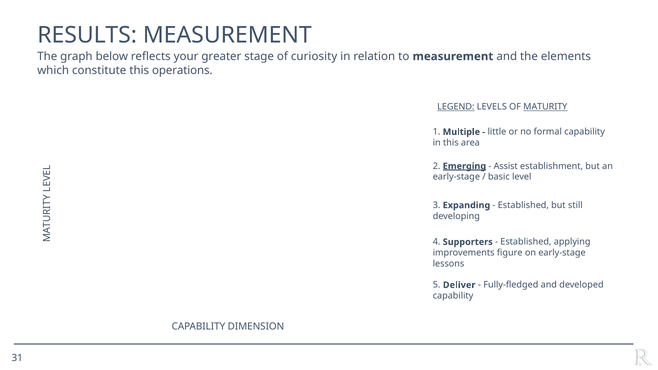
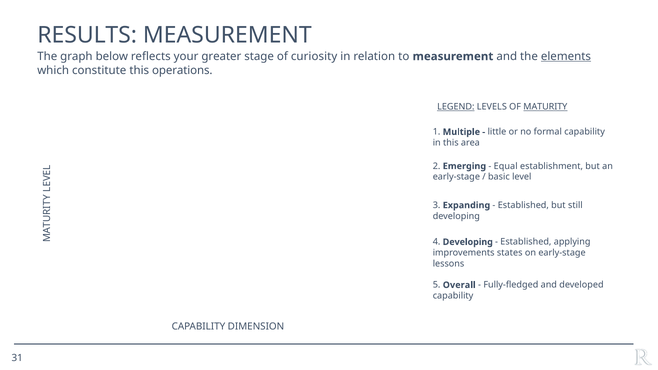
elements underline: none -> present
Emerging underline: present -> none
Assist: Assist -> Equal
4 Supporters: Supporters -> Developing
figure: figure -> states
Deliver: Deliver -> Overall
